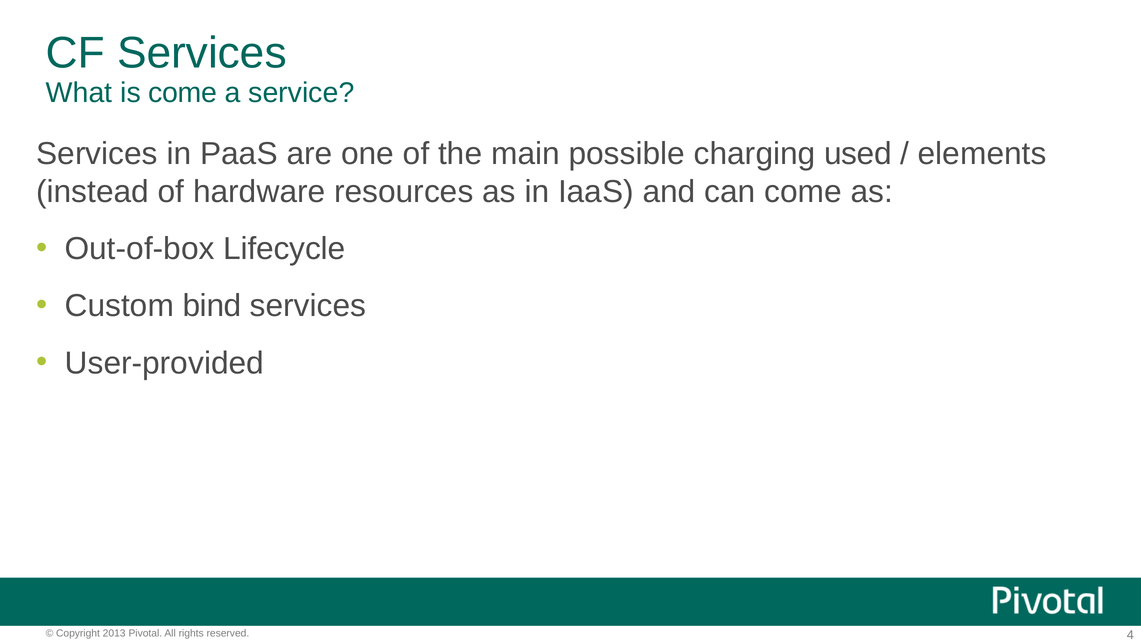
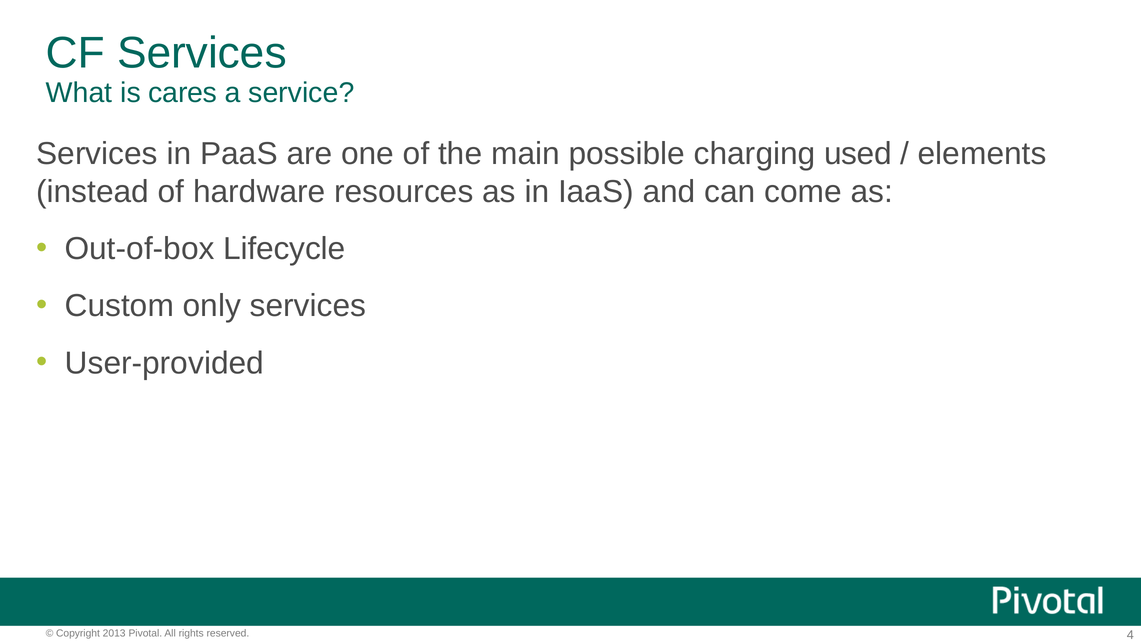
is come: come -> cares
bind: bind -> only
